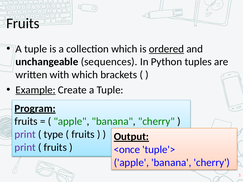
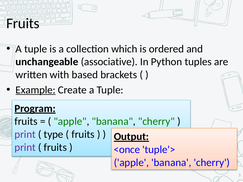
ordered underline: present -> none
sequences: sequences -> associative
with which: which -> based
